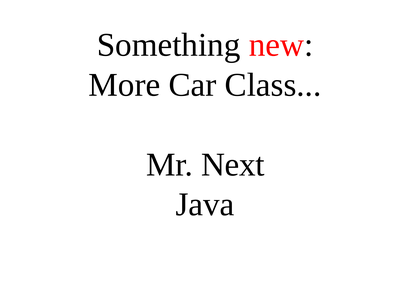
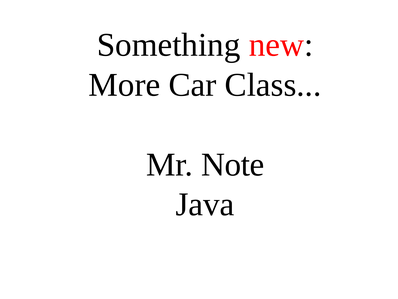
Next: Next -> Note
